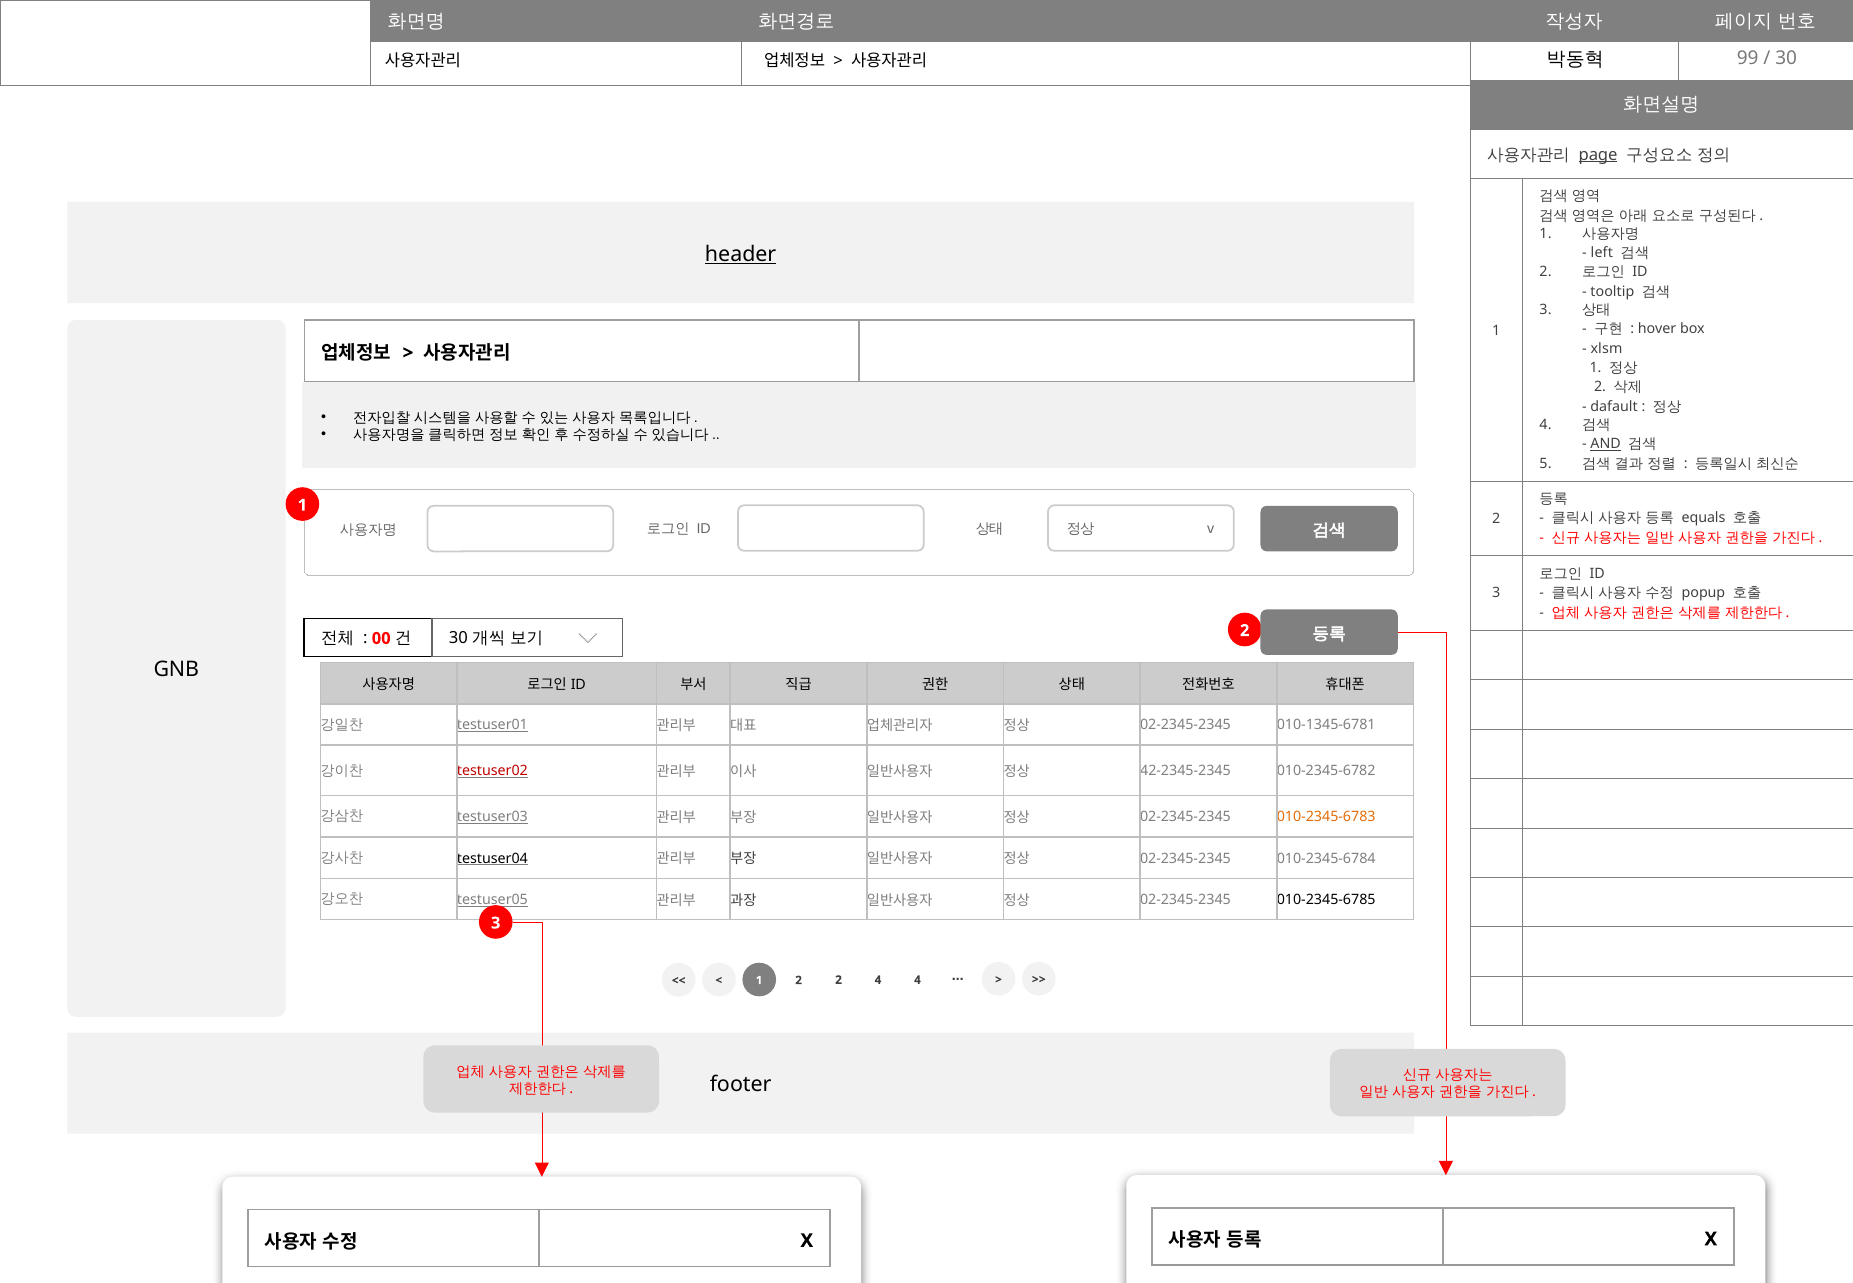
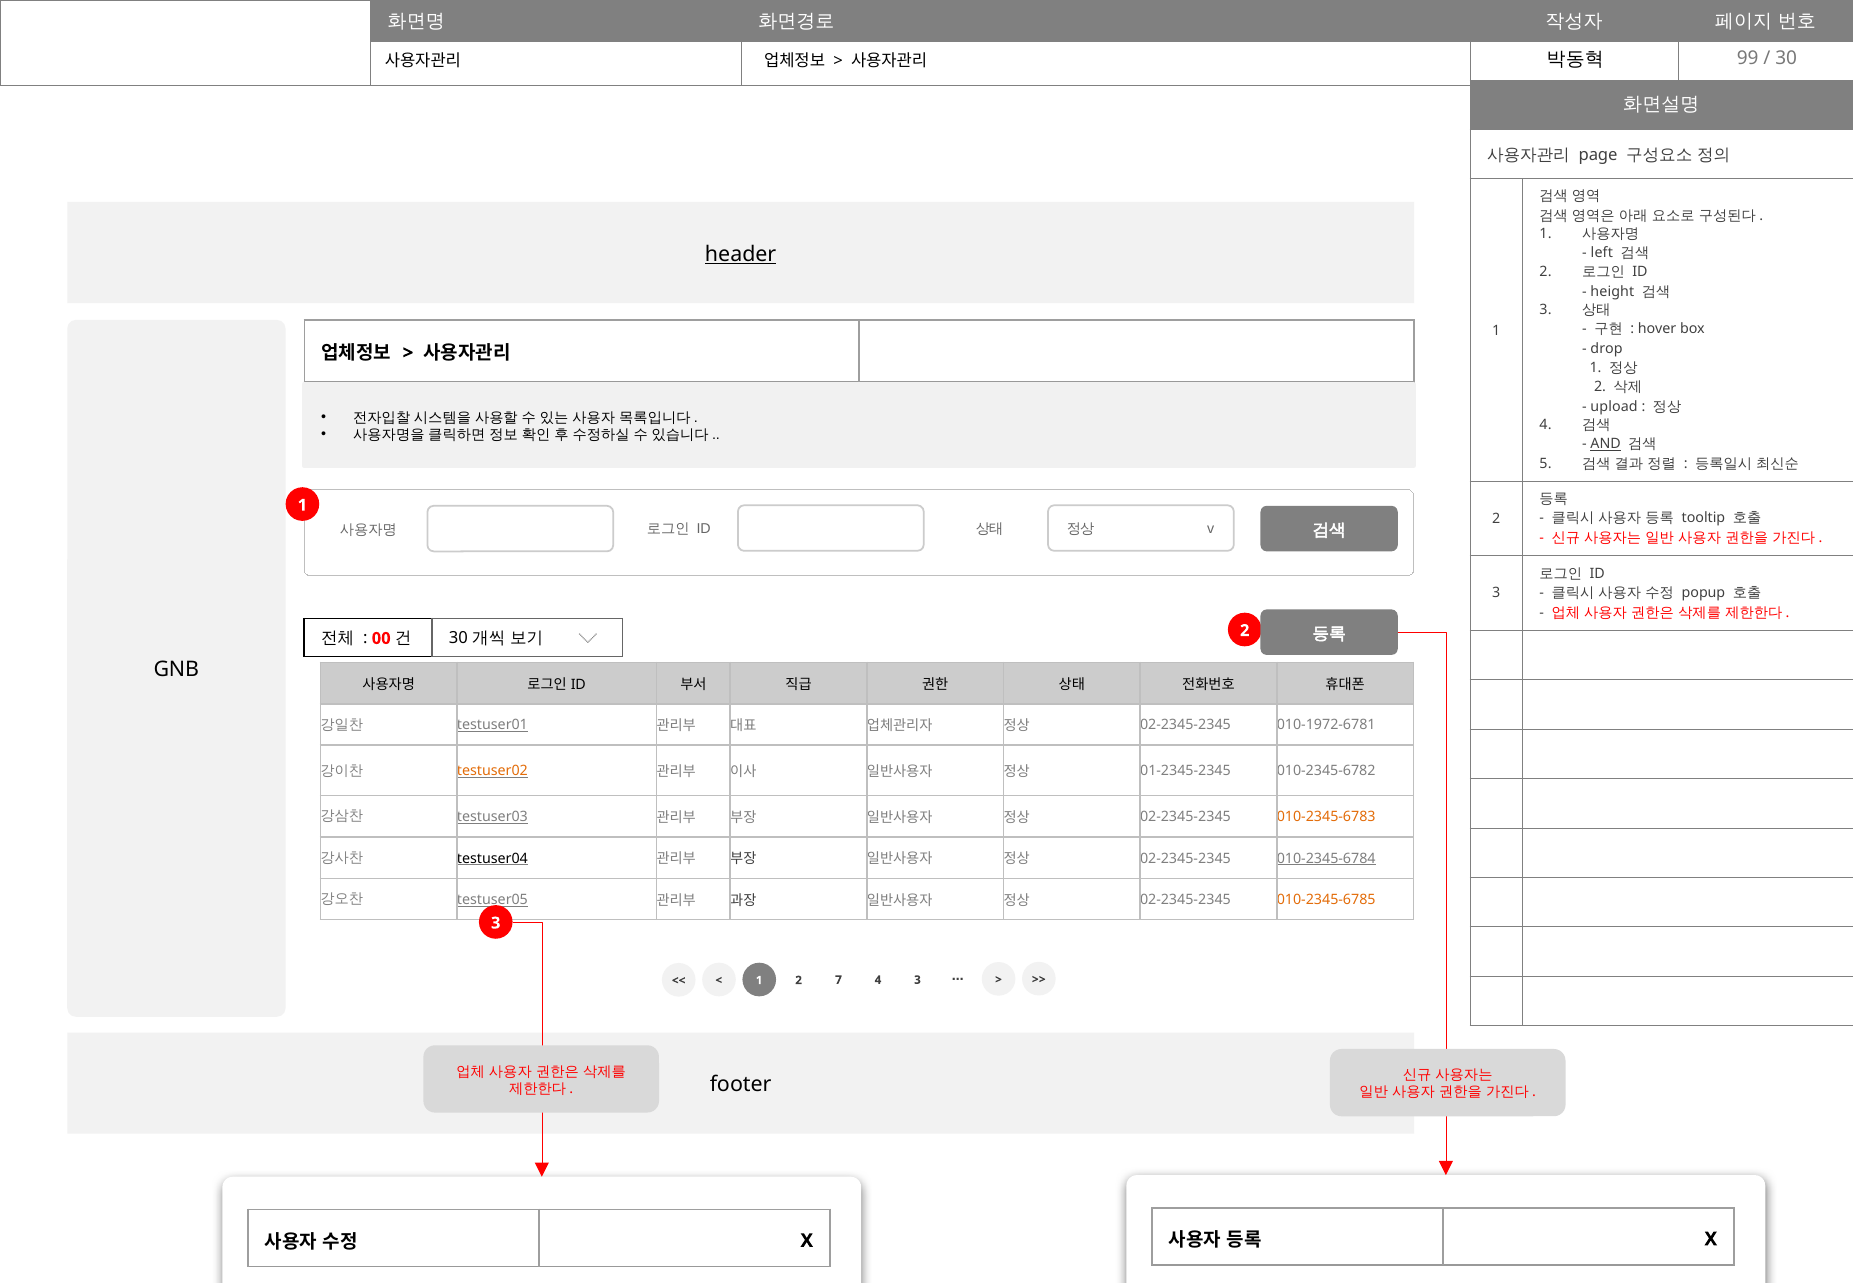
page underline: present -> none
tooltip: tooltip -> height
xlsm: xlsm -> drop
dafault: dafault -> upload
equals: equals -> tooltip
010-1345-6781: 010-1345-6781 -> 010-1972-6781
testuser02 colour: red -> orange
42-2345-2345: 42-2345-2345 -> 01-2345-2345
010-2345-6784 underline: none -> present
010-2345-6785 colour: black -> orange
2 2: 2 -> 7
4 at (917, 980): 4 -> 3
